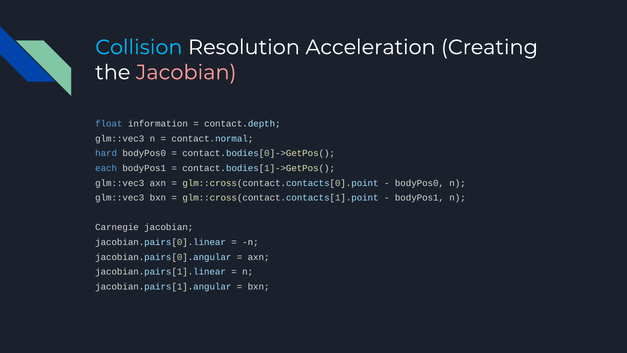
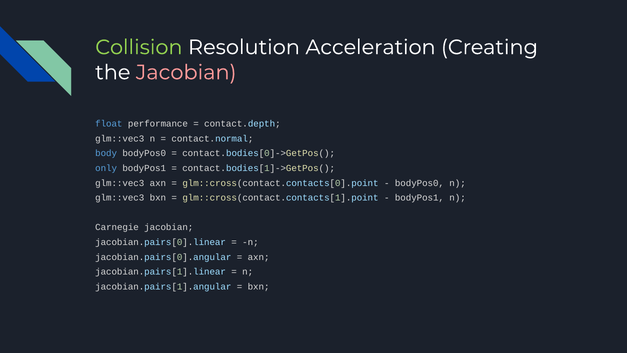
Collision colour: light blue -> light green
information: information -> performance
hard: hard -> body
each: each -> only
